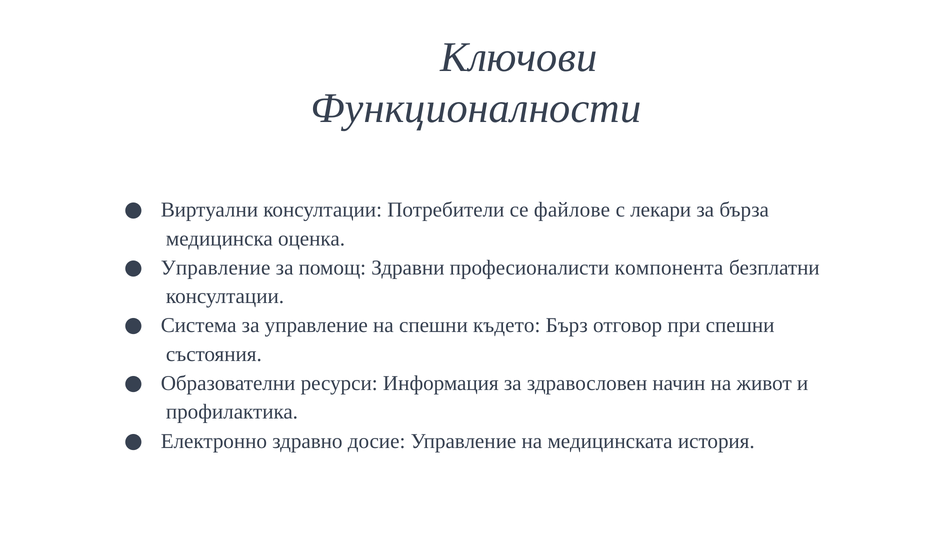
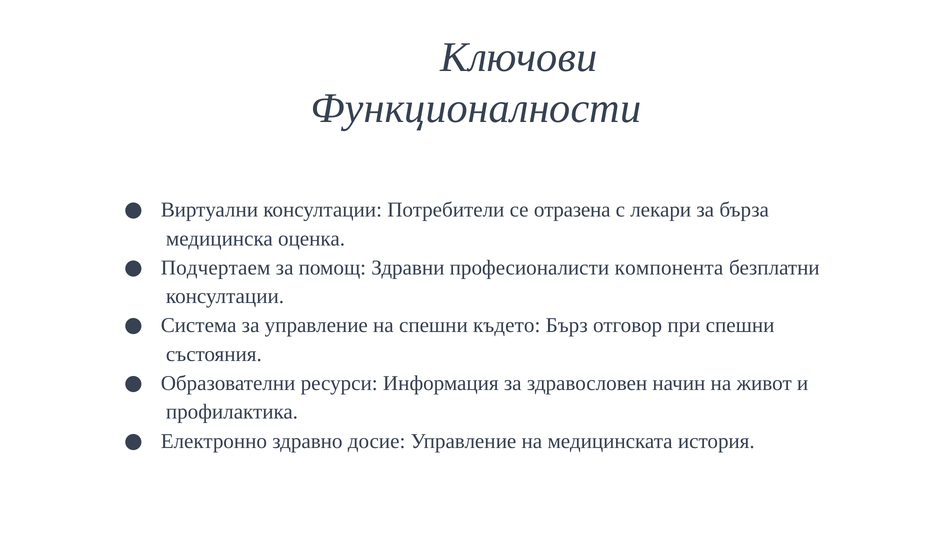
файлове: файлове -> отразена
Управление at (216, 268): Управление -> Подчертаем
